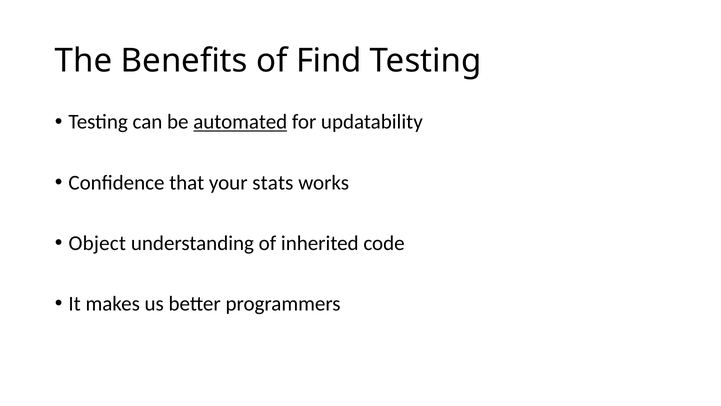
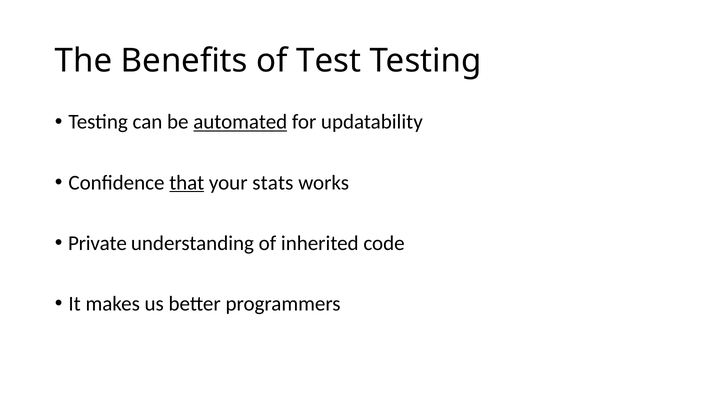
Find: Find -> Test
that underline: none -> present
Object: Object -> Private
